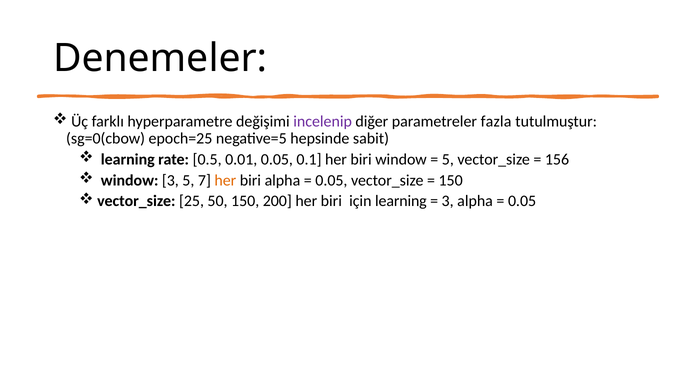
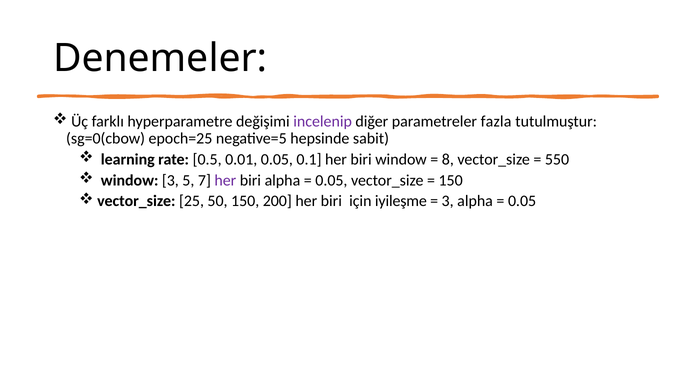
5 at (448, 159): 5 -> 8
156: 156 -> 550
her at (225, 180) colour: orange -> purple
için learning: learning -> iyileşme
